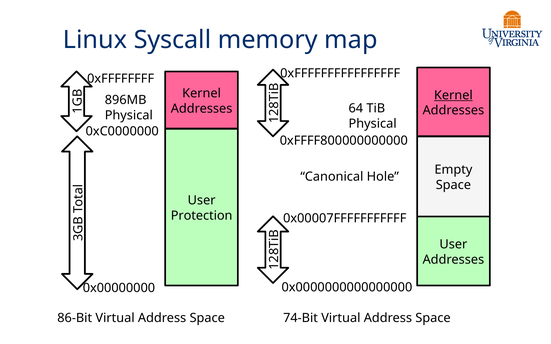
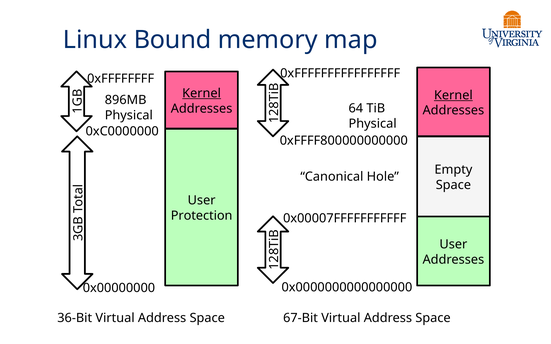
Syscall: Syscall -> Bound
Kernel at (202, 93) underline: none -> present
86-Bit: 86-Bit -> 36-Bit
74-Bit: 74-Bit -> 67-Bit
